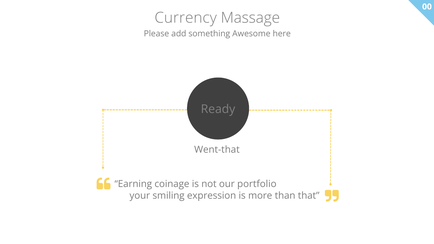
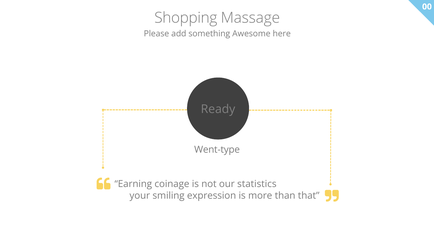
Currency: Currency -> Shopping
Went-that: Went-that -> Went-type
portfolio: portfolio -> statistics
